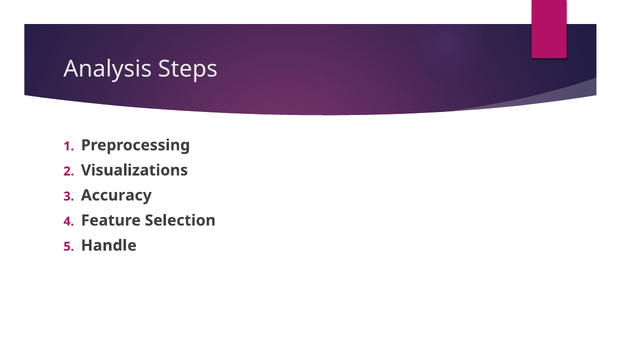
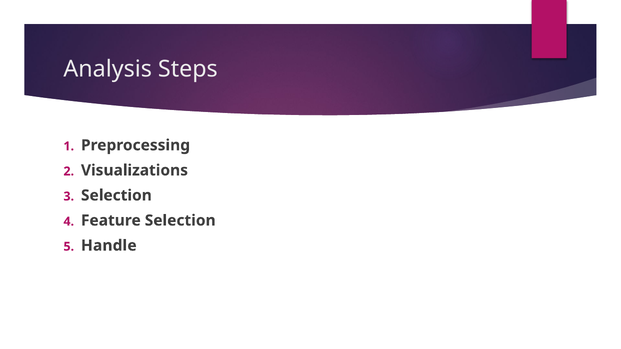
Accuracy at (116, 196): Accuracy -> Selection
